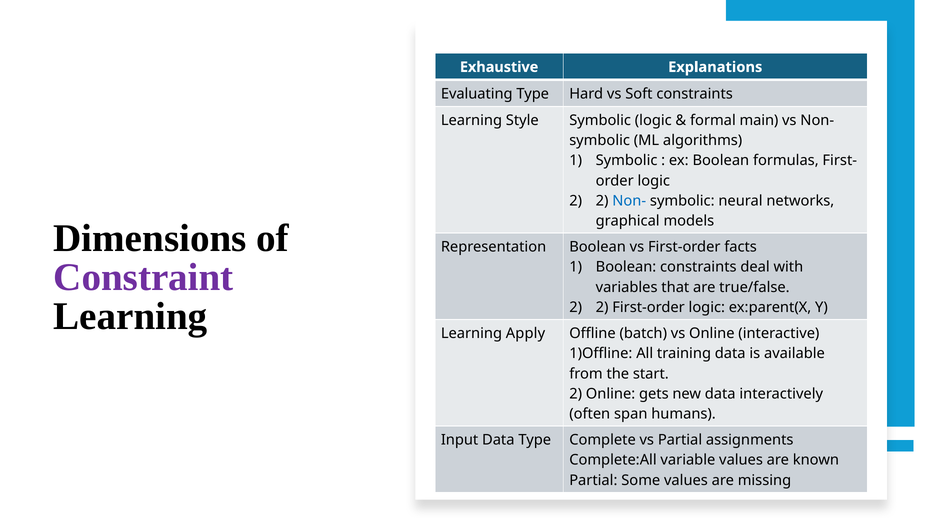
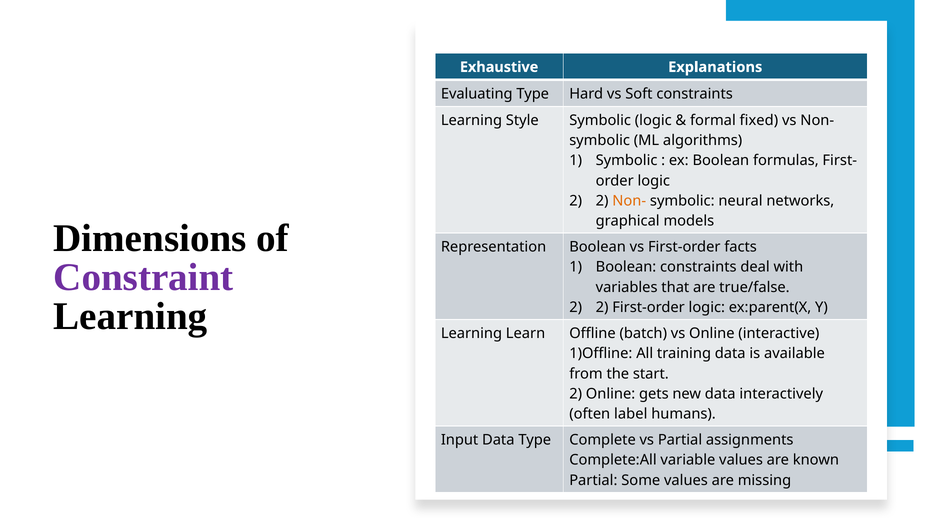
main: main -> fixed
Non- at (629, 201) colour: blue -> orange
Apply: Apply -> Learn
span: span -> label
